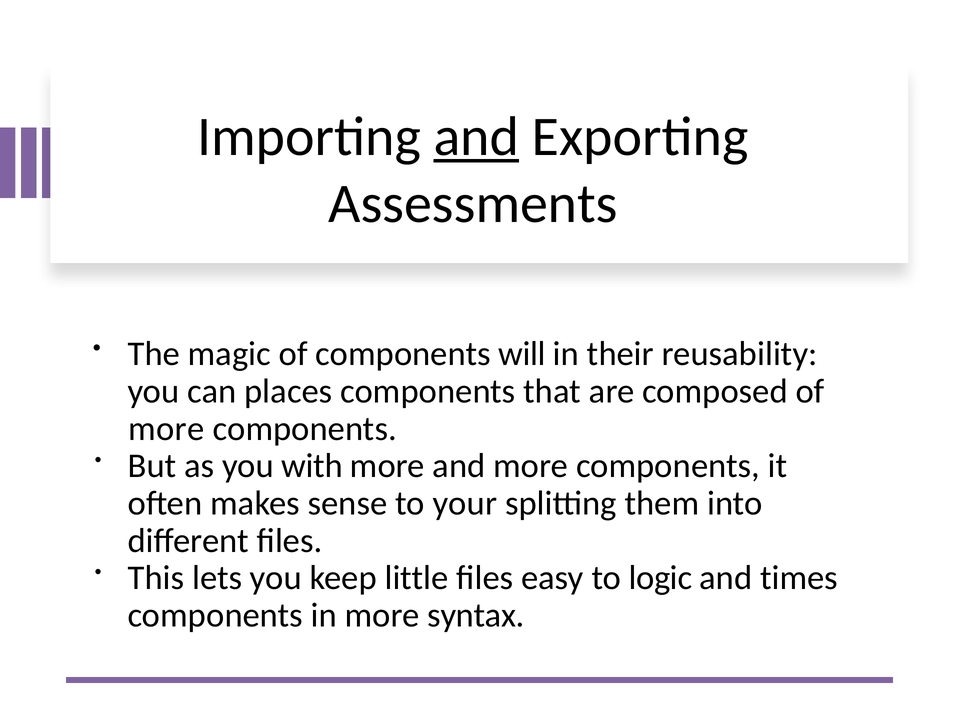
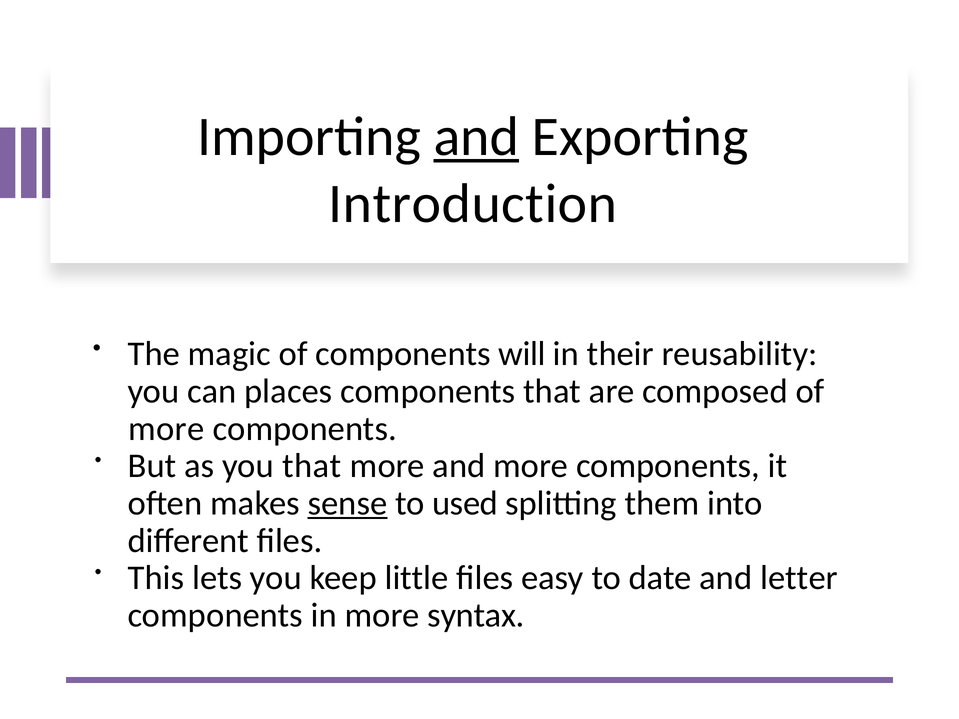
Assessments: Assessments -> Introduction
you with: with -> that
sense underline: none -> present
your: your -> used
logic: logic -> date
times: times -> letter
